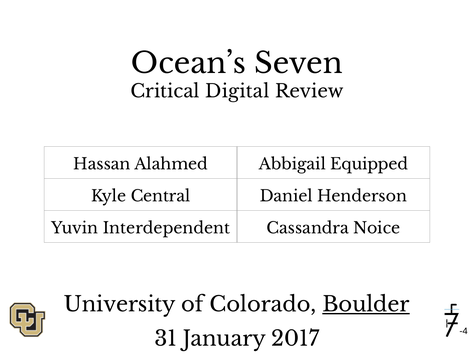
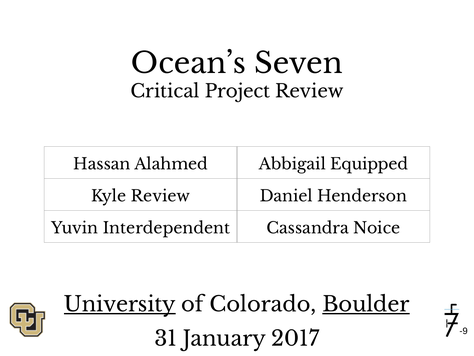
Digital: Digital -> Project
Kyle Central: Central -> Review
University underline: none -> present
-4: -4 -> -9
